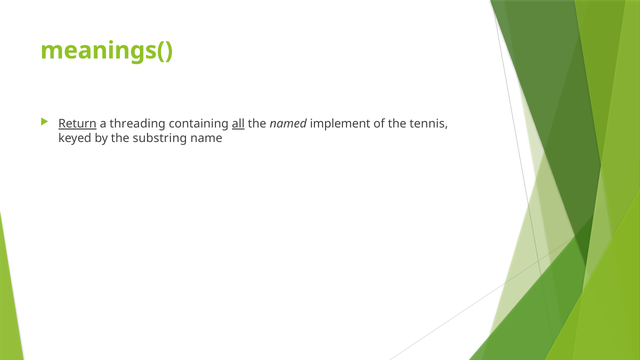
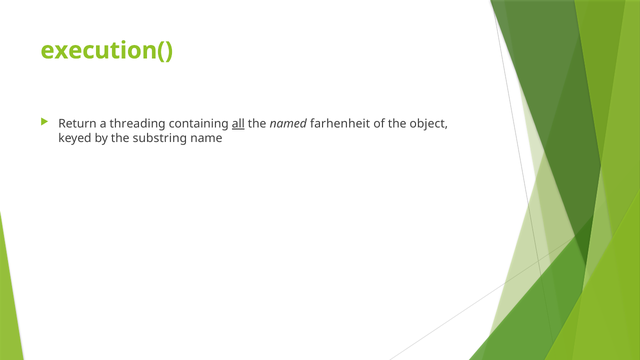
meanings(: meanings( -> execution(
Return underline: present -> none
implement: implement -> farhenheit
tennis: tennis -> object
